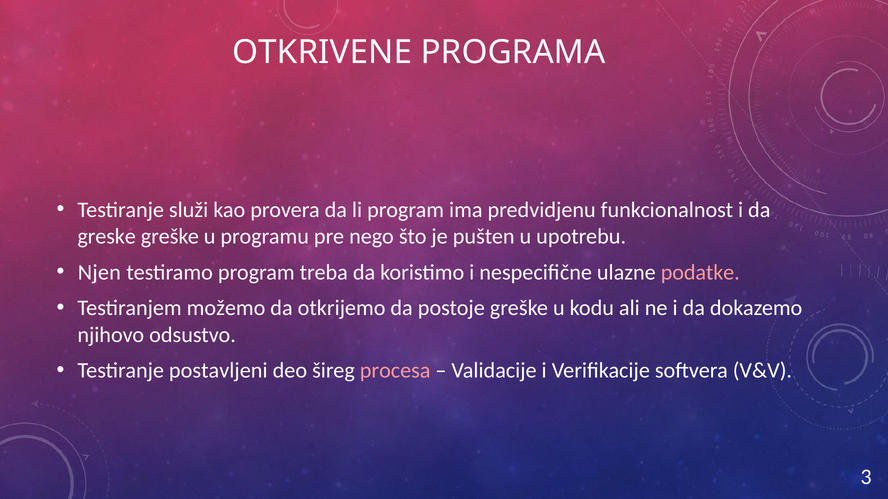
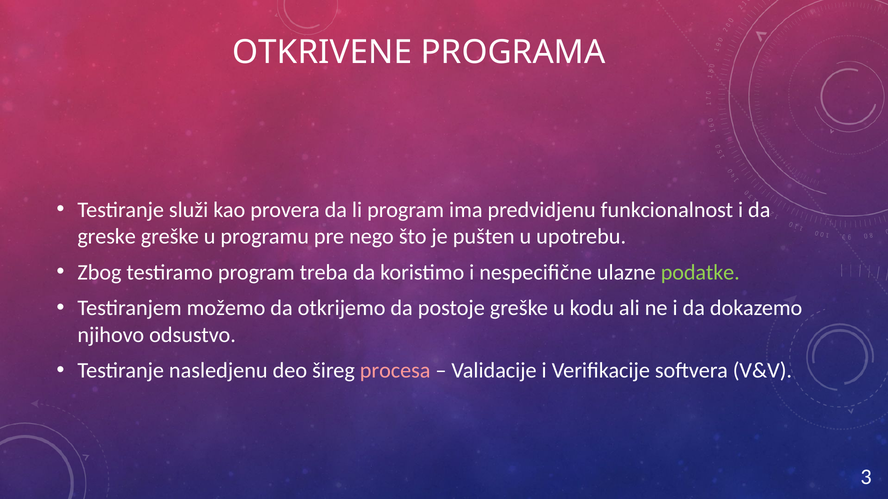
Njen: Njen -> Zbog
podatke colour: pink -> light green
postavljeni: postavljeni -> nasledjenu
